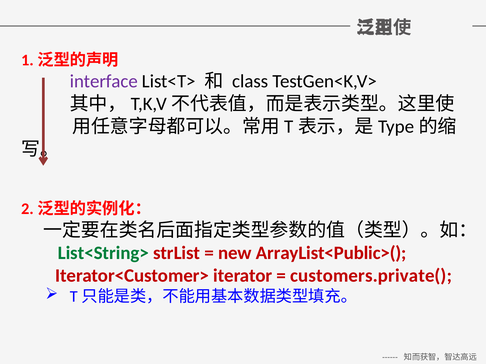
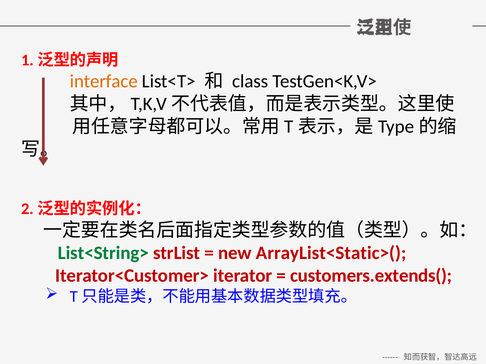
interface colour: purple -> orange
ArrayList<Public>(: ArrayList<Public>( -> ArrayList<Static>(
customers.private(: customers.private( -> customers.extends(
